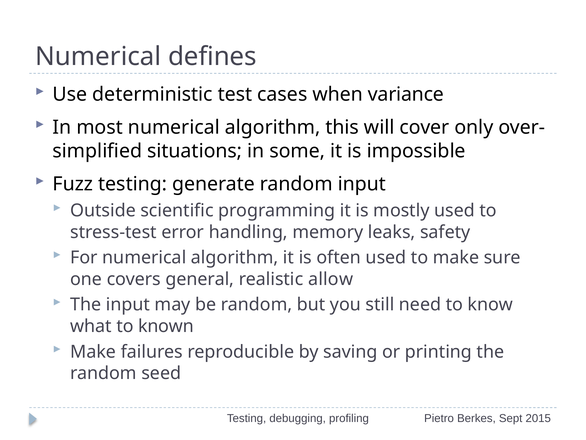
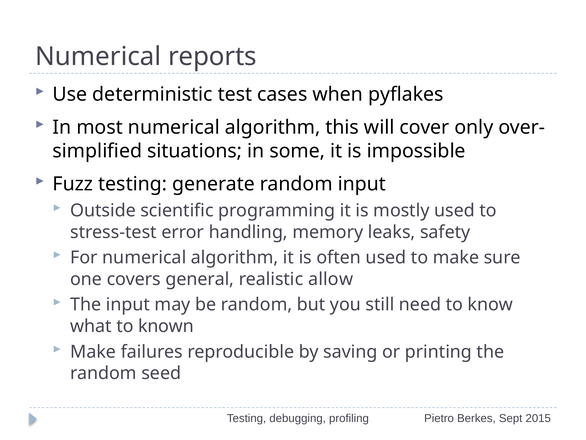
defines: defines -> reports
variance: variance -> pyflakes
